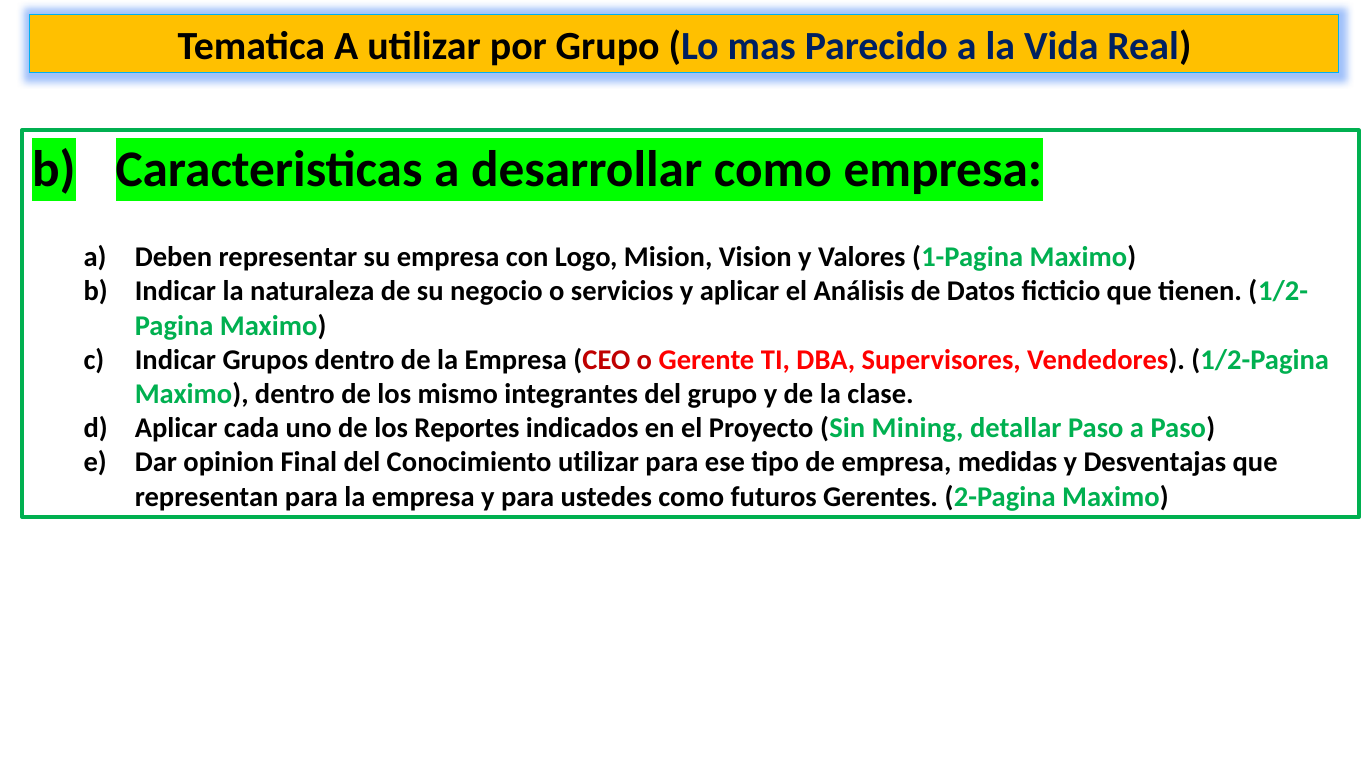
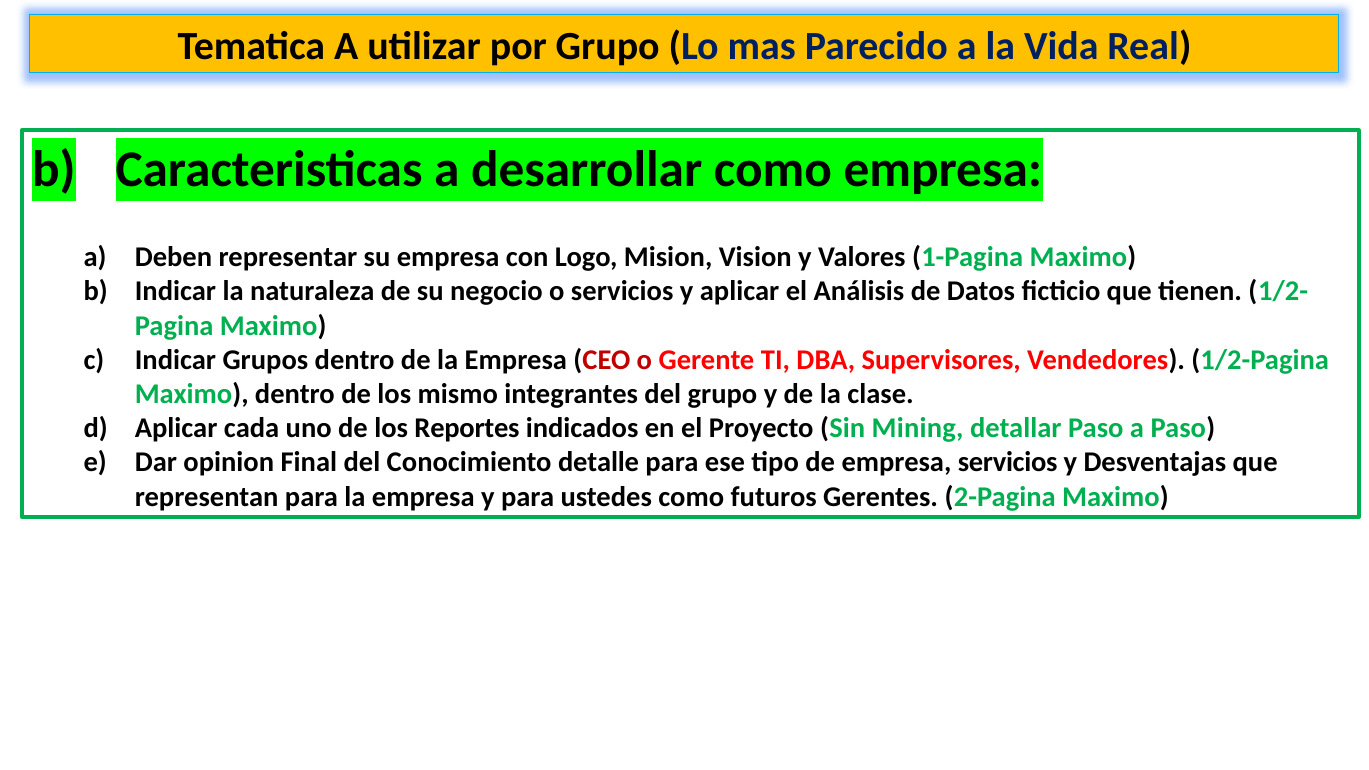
Conocimiento utilizar: utilizar -> detalle
empresa medidas: medidas -> servicios
